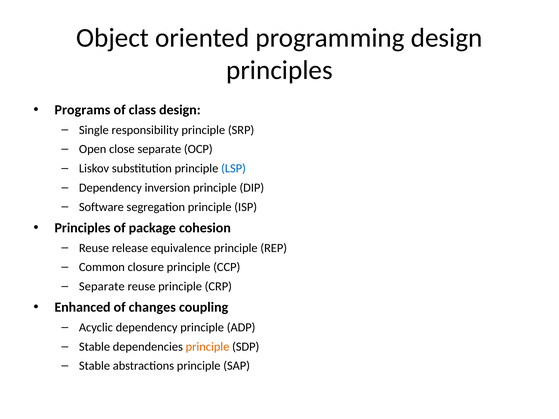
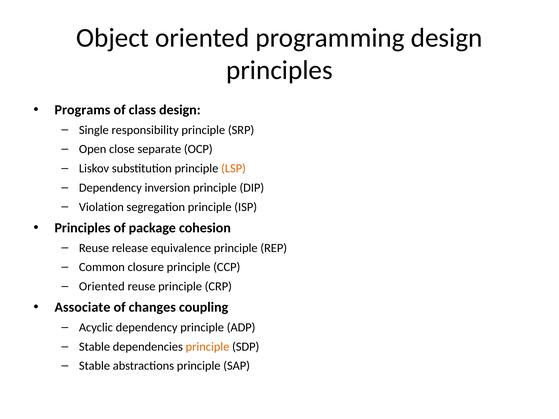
LSP colour: blue -> orange
Software: Software -> Violation
Separate at (102, 287): Separate -> Oriented
Enhanced: Enhanced -> Associate
